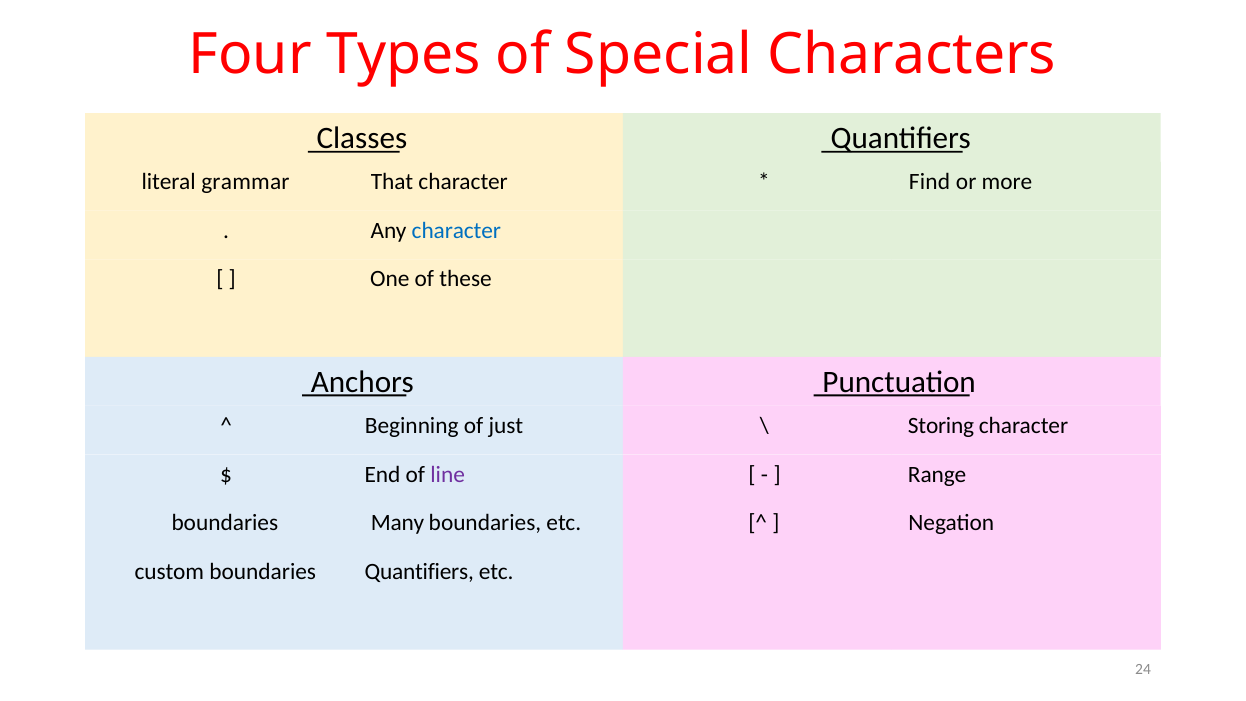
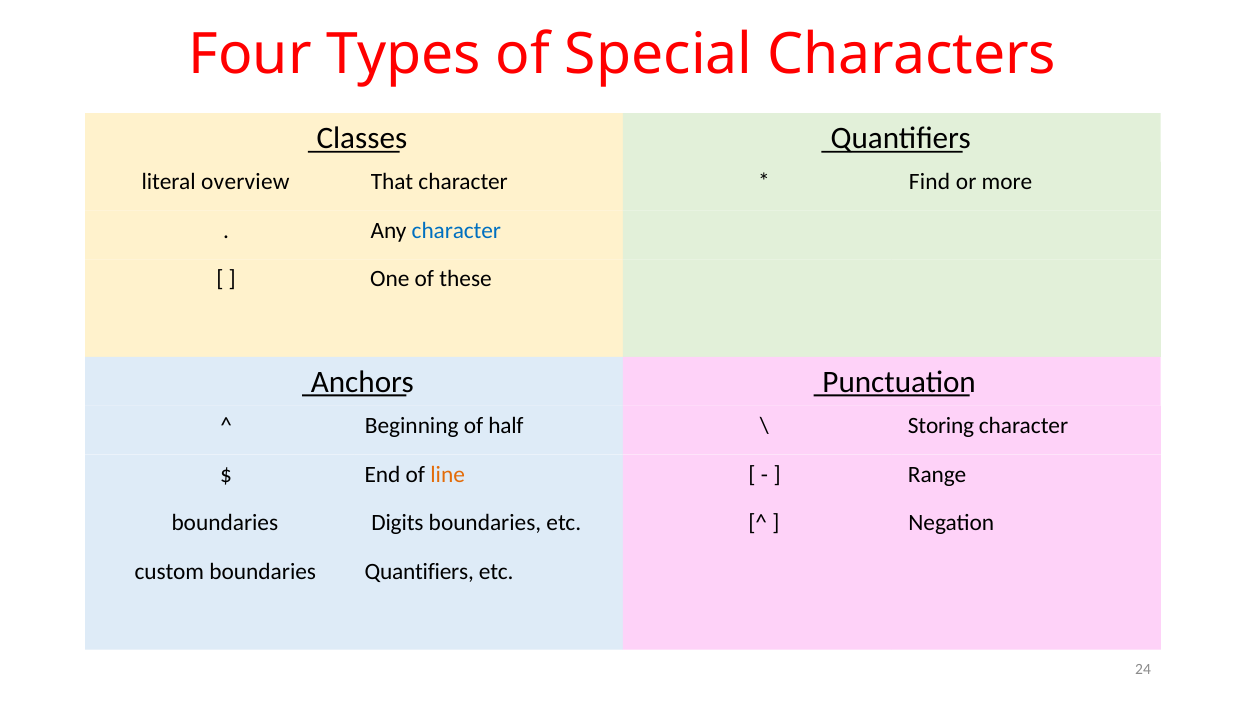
grammar: grammar -> overview
just: just -> half
line colour: purple -> orange
Many: Many -> Digits
